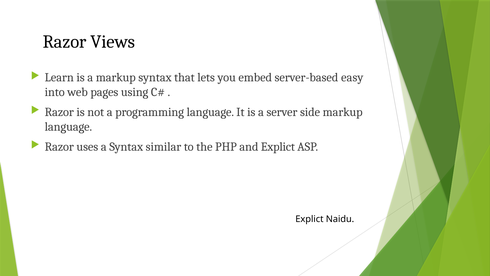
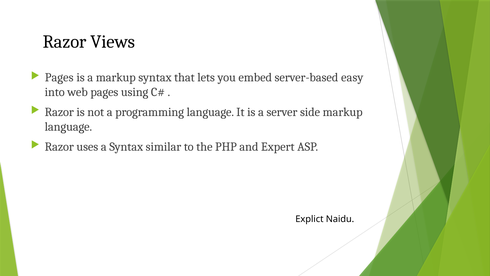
Learn at (59, 77): Learn -> Pages
and Explict: Explict -> Expert
